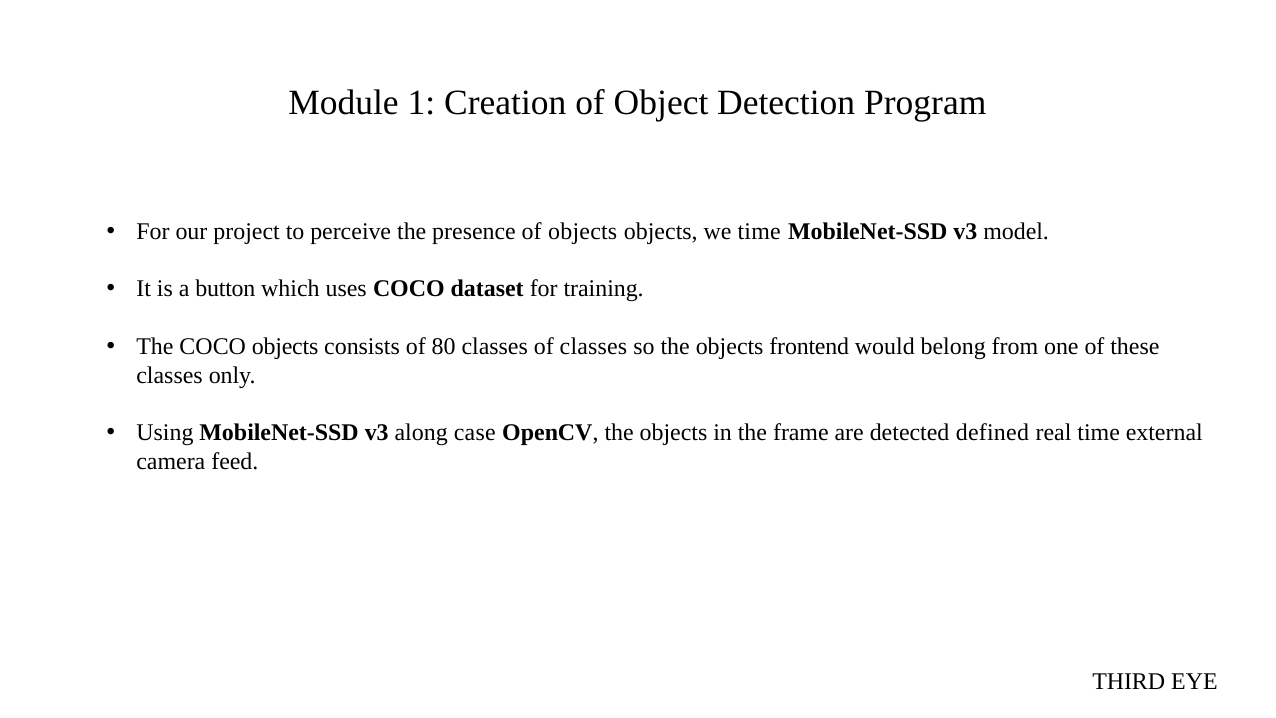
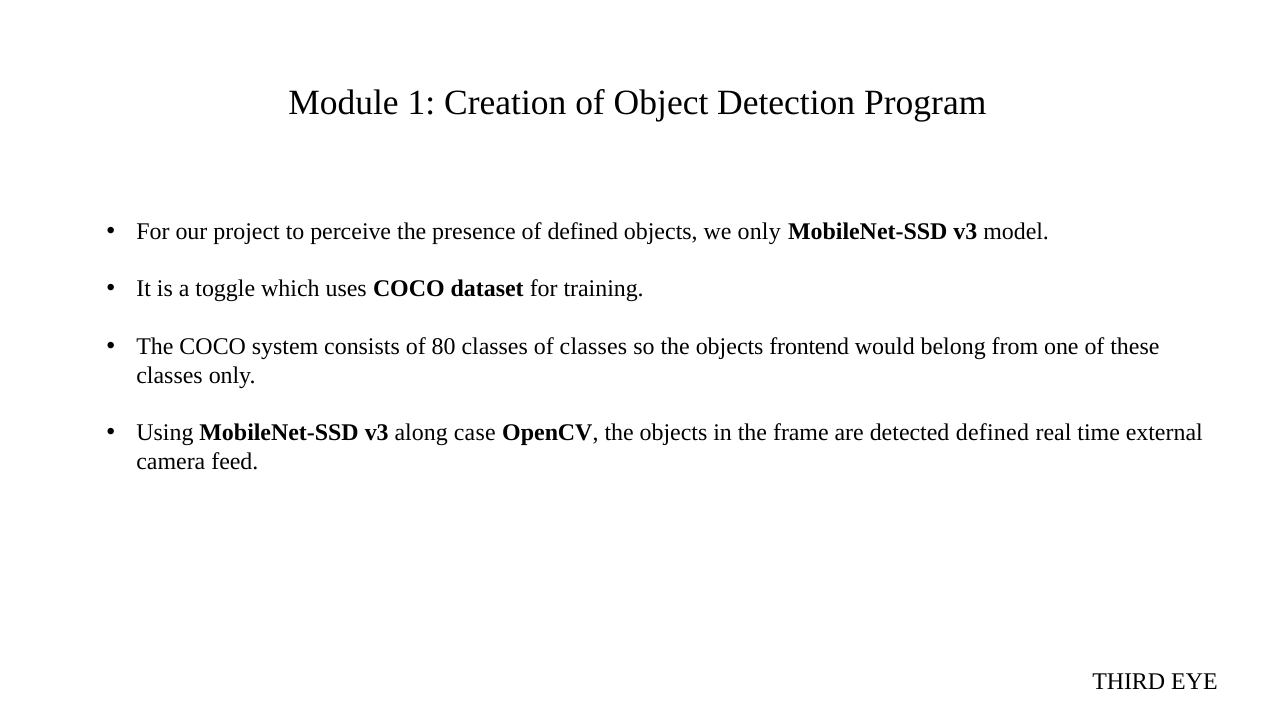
of objects: objects -> defined
we time: time -> only
button: button -> toggle
COCO objects: objects -> system
